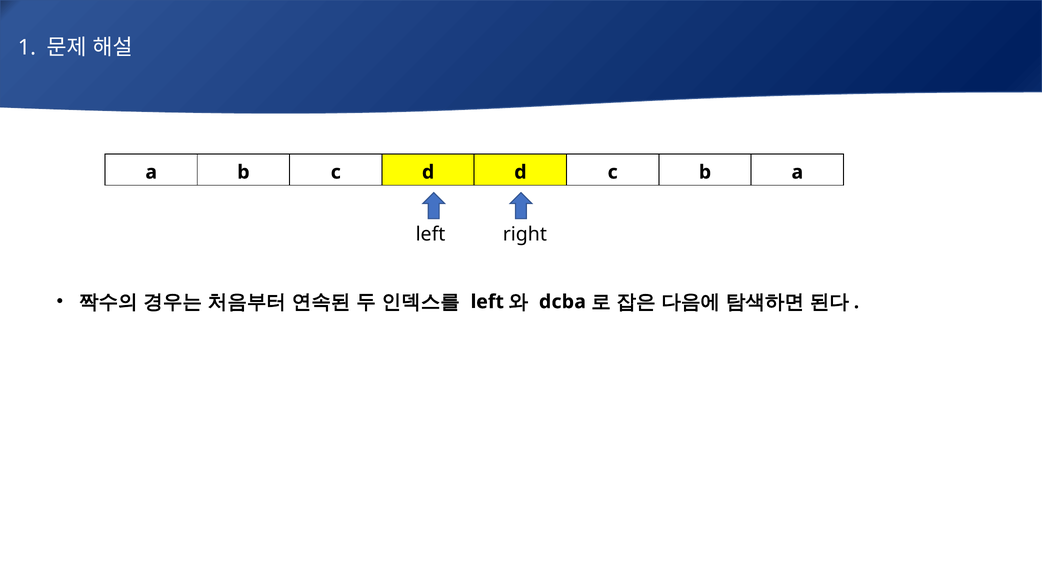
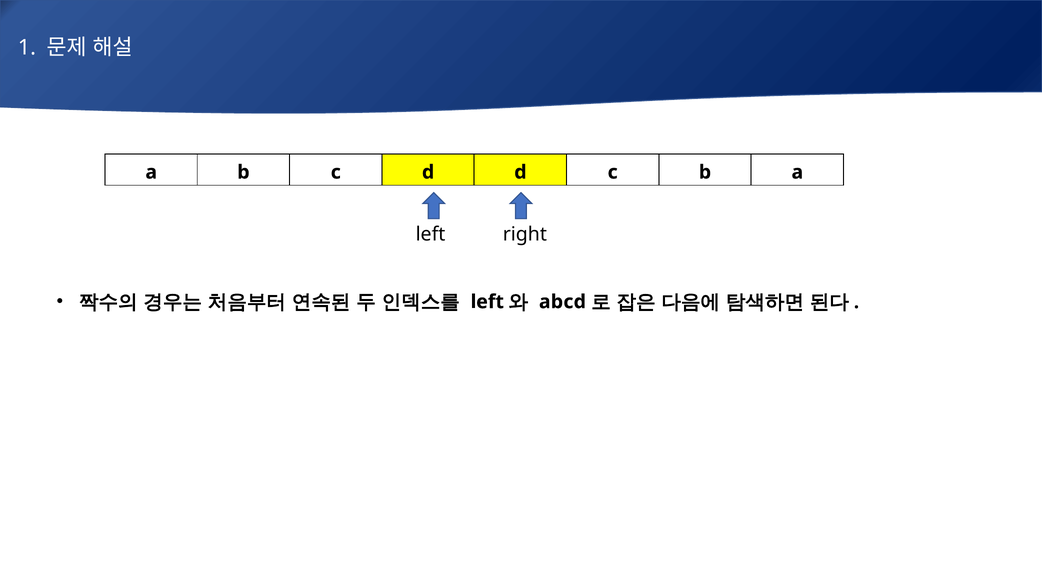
dcba: dcba -> abcd
